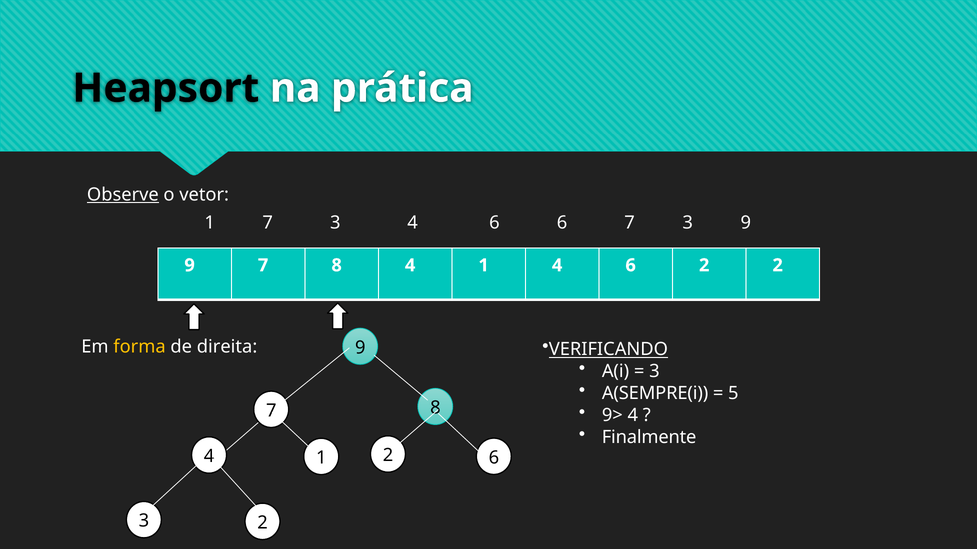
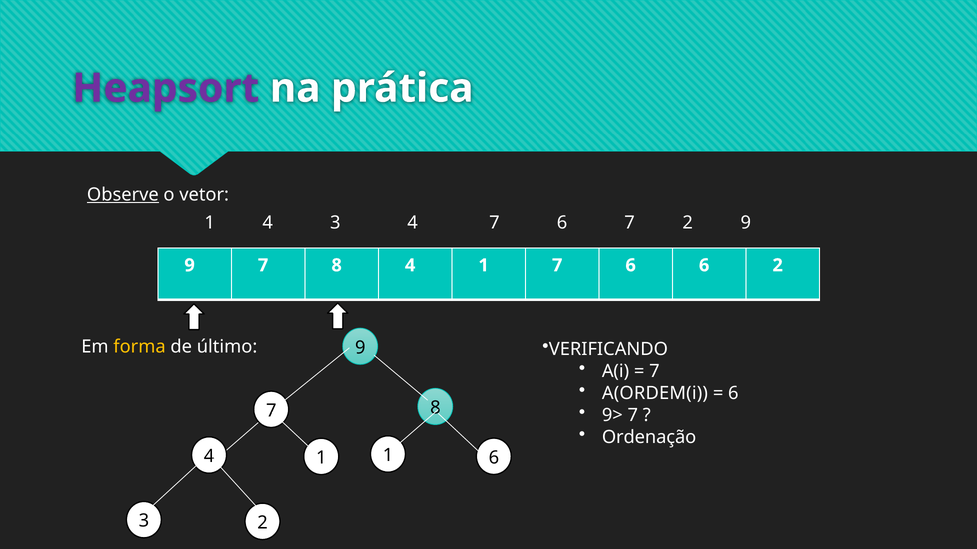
Heapsort colour: black -> purple
1 7: 7 -> 4
3 4 6: 6 -> 7
6 7 3: 3 -> 2
1 4: 4 -> 7
6 2: 2 -> 6
VERIFICANDO underline: present -> none
direita: direita -> último
3 at (654, 372): 3 -> 7
A(SEMPRE(i: A(SEMPRE(i -> A(ORDEM(i
5 at (733, 394): 5 -> 6
9> 4: 4 -> 7
Finalmente: Finalmente -> Ordenação
1 2: 2 -> 1
